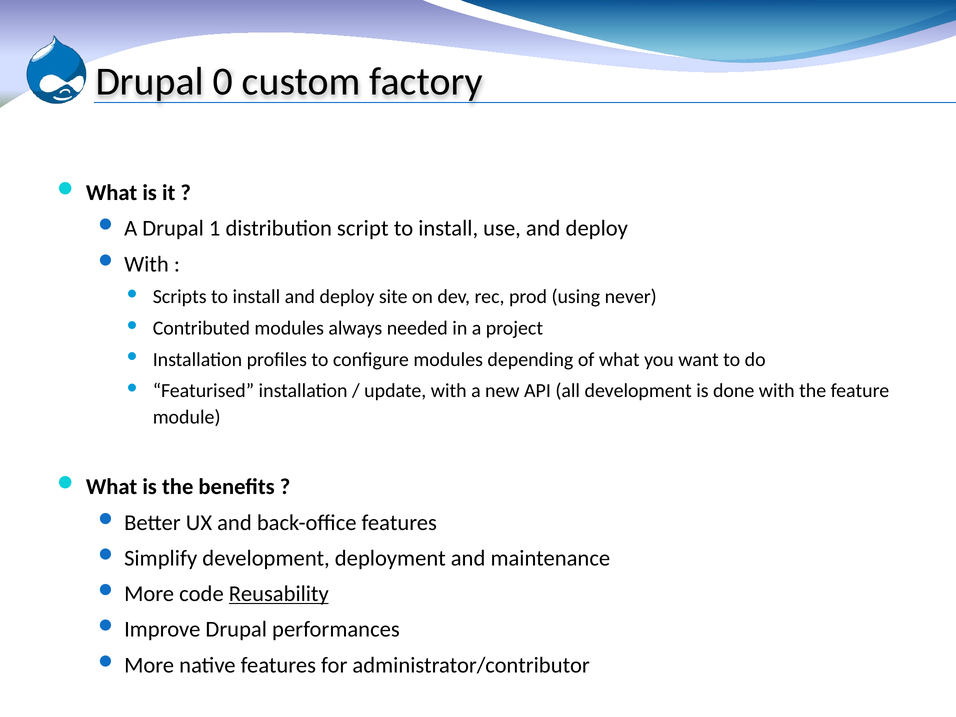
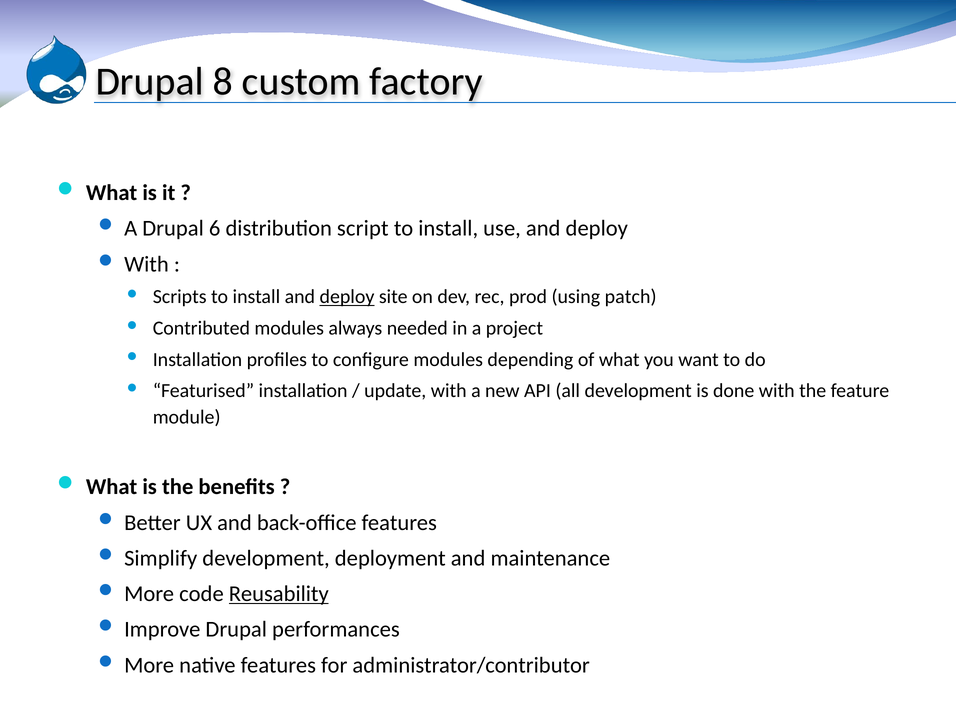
0: 0 -> 8
1: 1 -> 6
deploy at (347, 297) underline: none -> present
never: never -> patch
